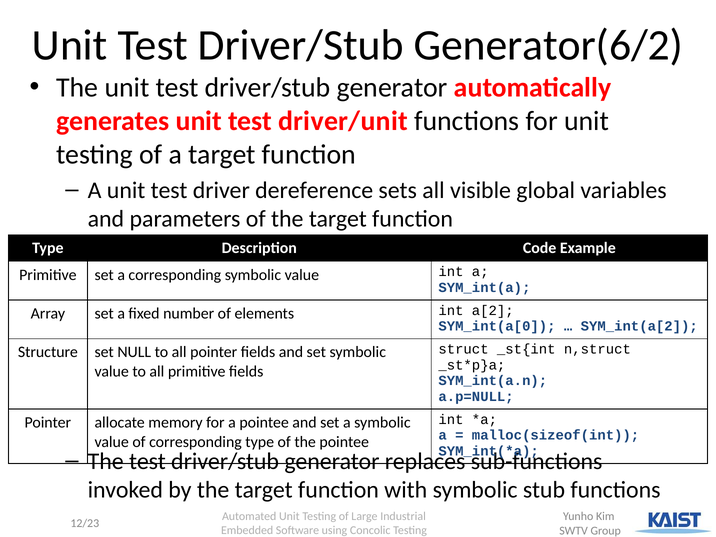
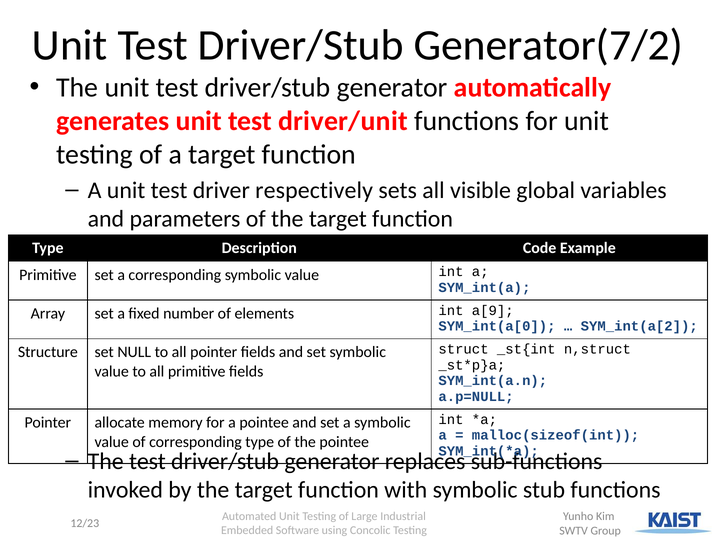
Generator(6/2: Generator(6/2 -> Generator(7/2
dereference: dereference -> respectively
a[2: a[2 -> a[9
